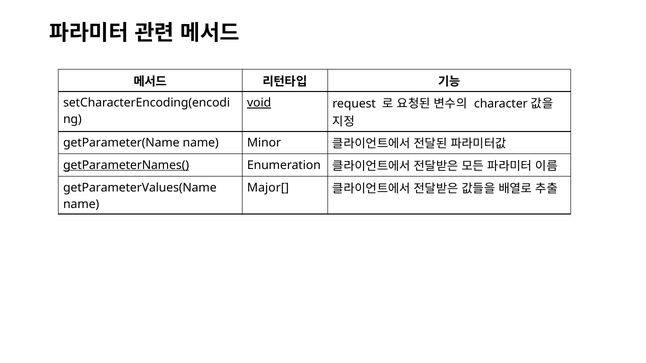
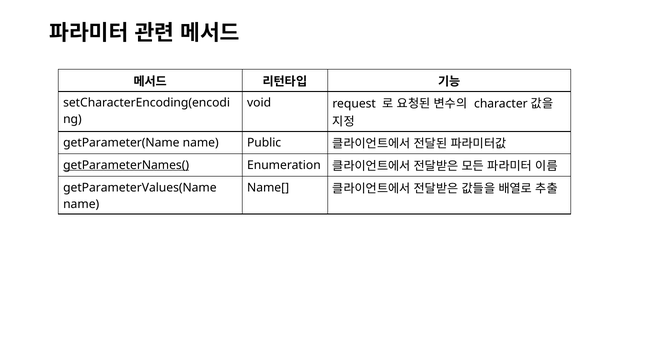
void underline: present -> none
Minor: Minor -> Public
Major[: Major[ -> Name[
